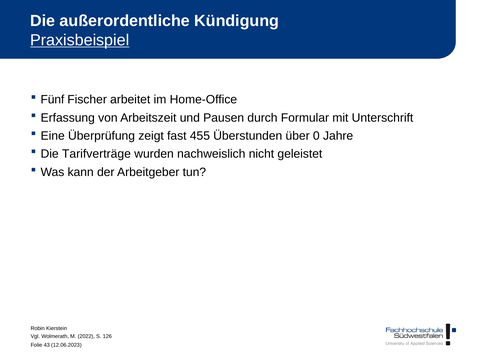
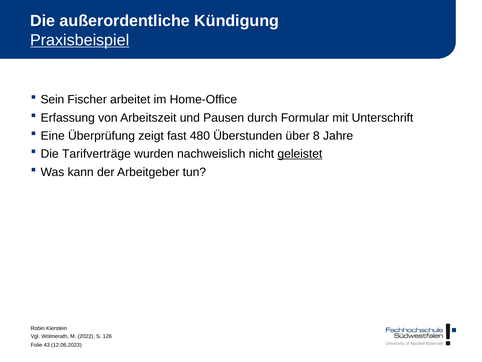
Fünf: Fünf -> Sein
455: 455 -> 480
0: 0 -> 8
geleistet underline: none -> present
